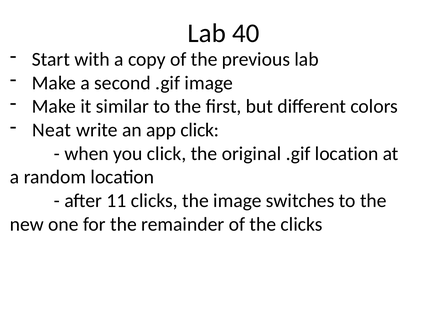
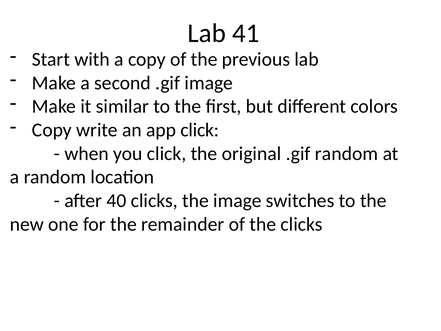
40: 40 -> 41
Neat at (52, 130): Neat -> Copy
.gif location: location -> random
11: 11 -> 40
